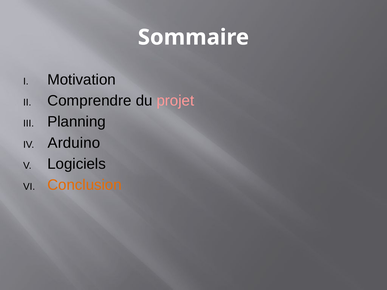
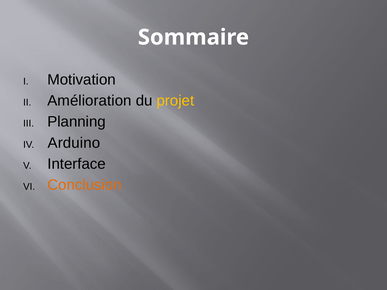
Comprendre: Comprendre -> Amélioration
projet colour: pink -> yellow
Logiciels: Logiciels -> Interface
